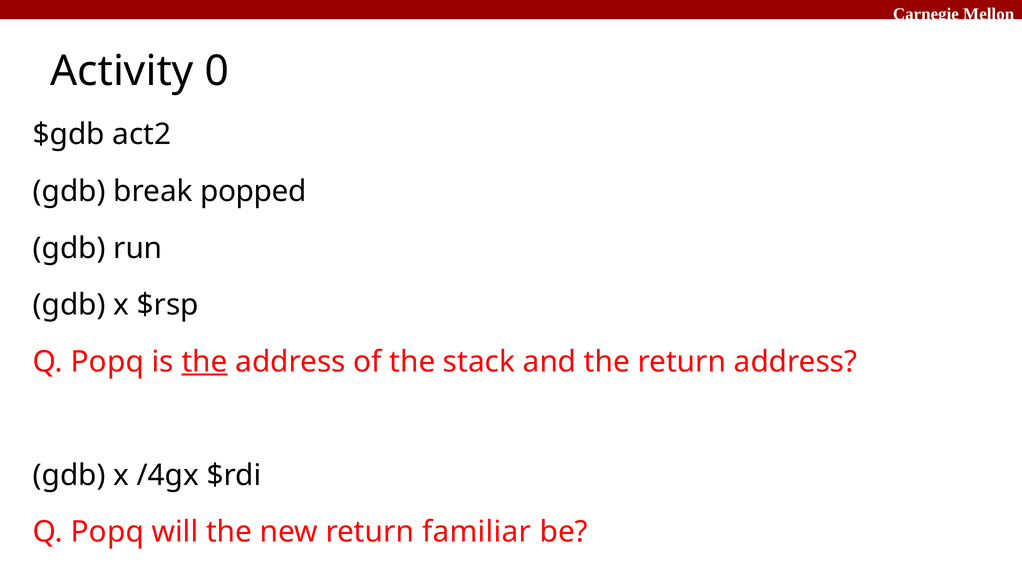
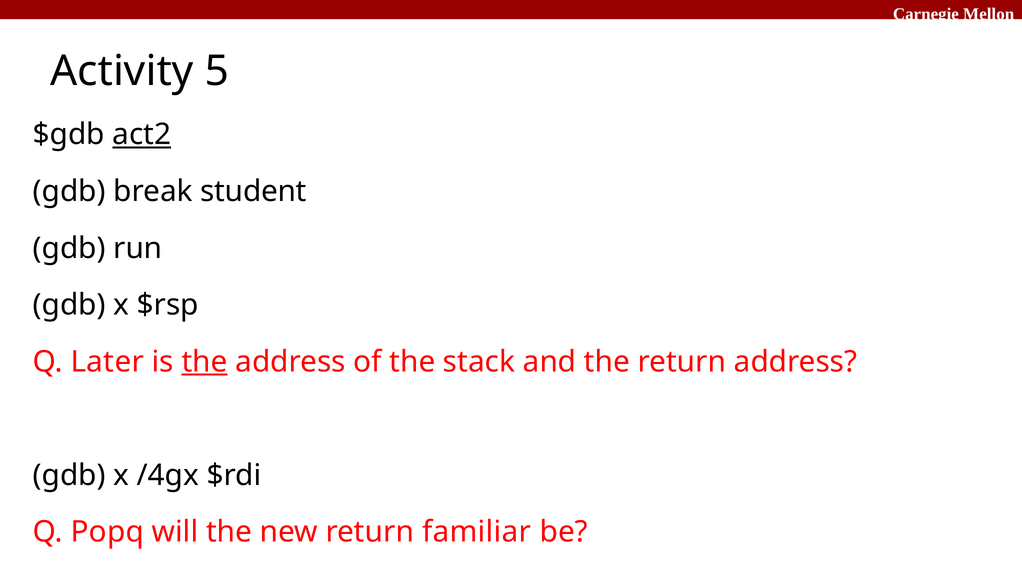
0: 0 -> 5
act2 underline: none -> present
popped: popped -> student
Popq at (107, 362): Popq -> Later
